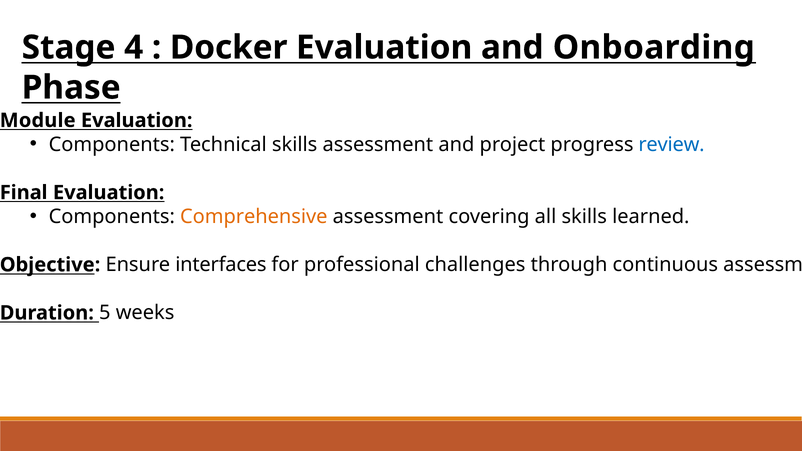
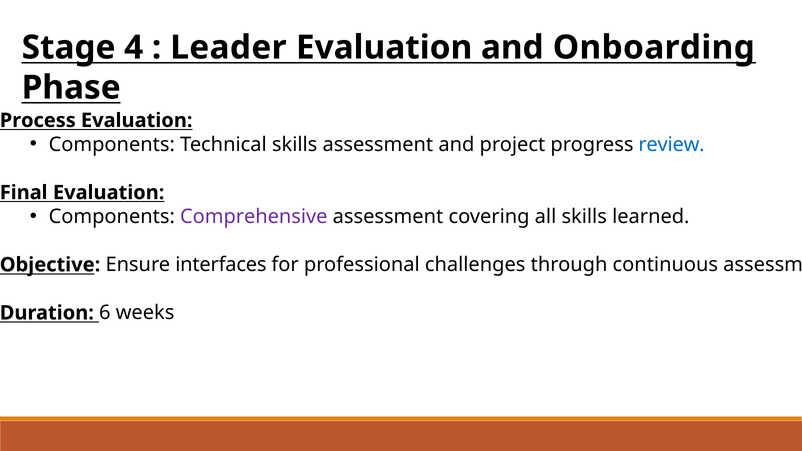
Docker: Docker -> Leader
Module: Module -> Process
Comprehensive colour: orange -> purple
5: 5 -> 6
